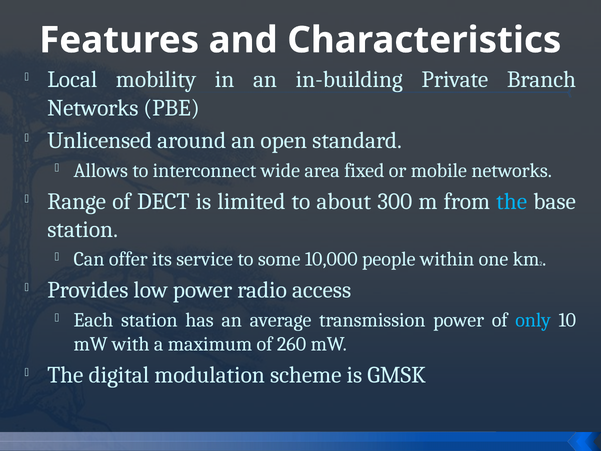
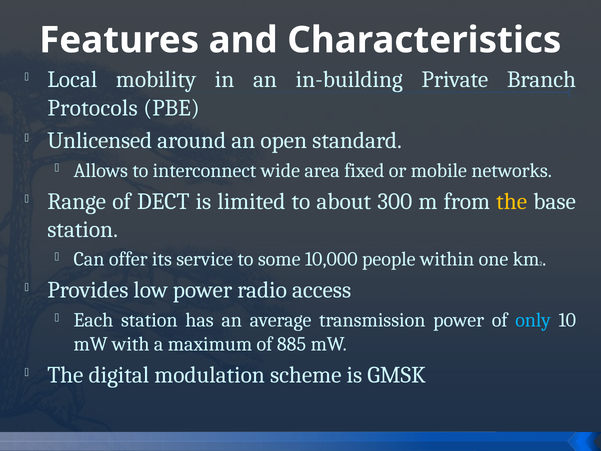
Networks at (93, 108): Networks -> Protocols
the at (512, 201) colour: light blue -> yellow
260: 260 -> 885
